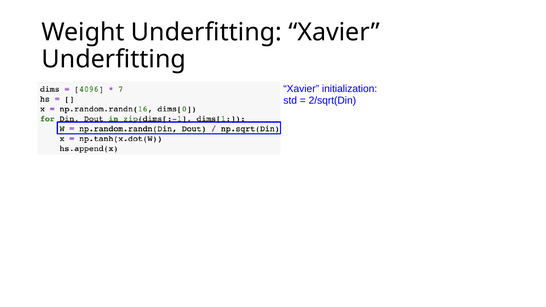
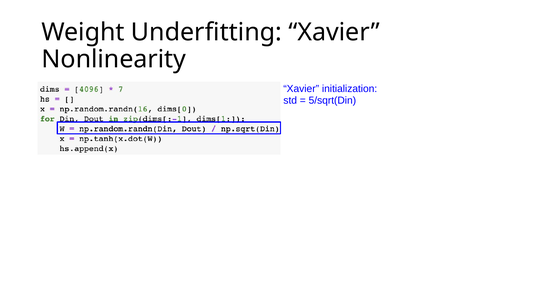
Underfitting at (114, 59): Underfitting -> Nonlinearity
2/sqrt(Din: 2/sqrt(Din -> 5/sqrt(Din
